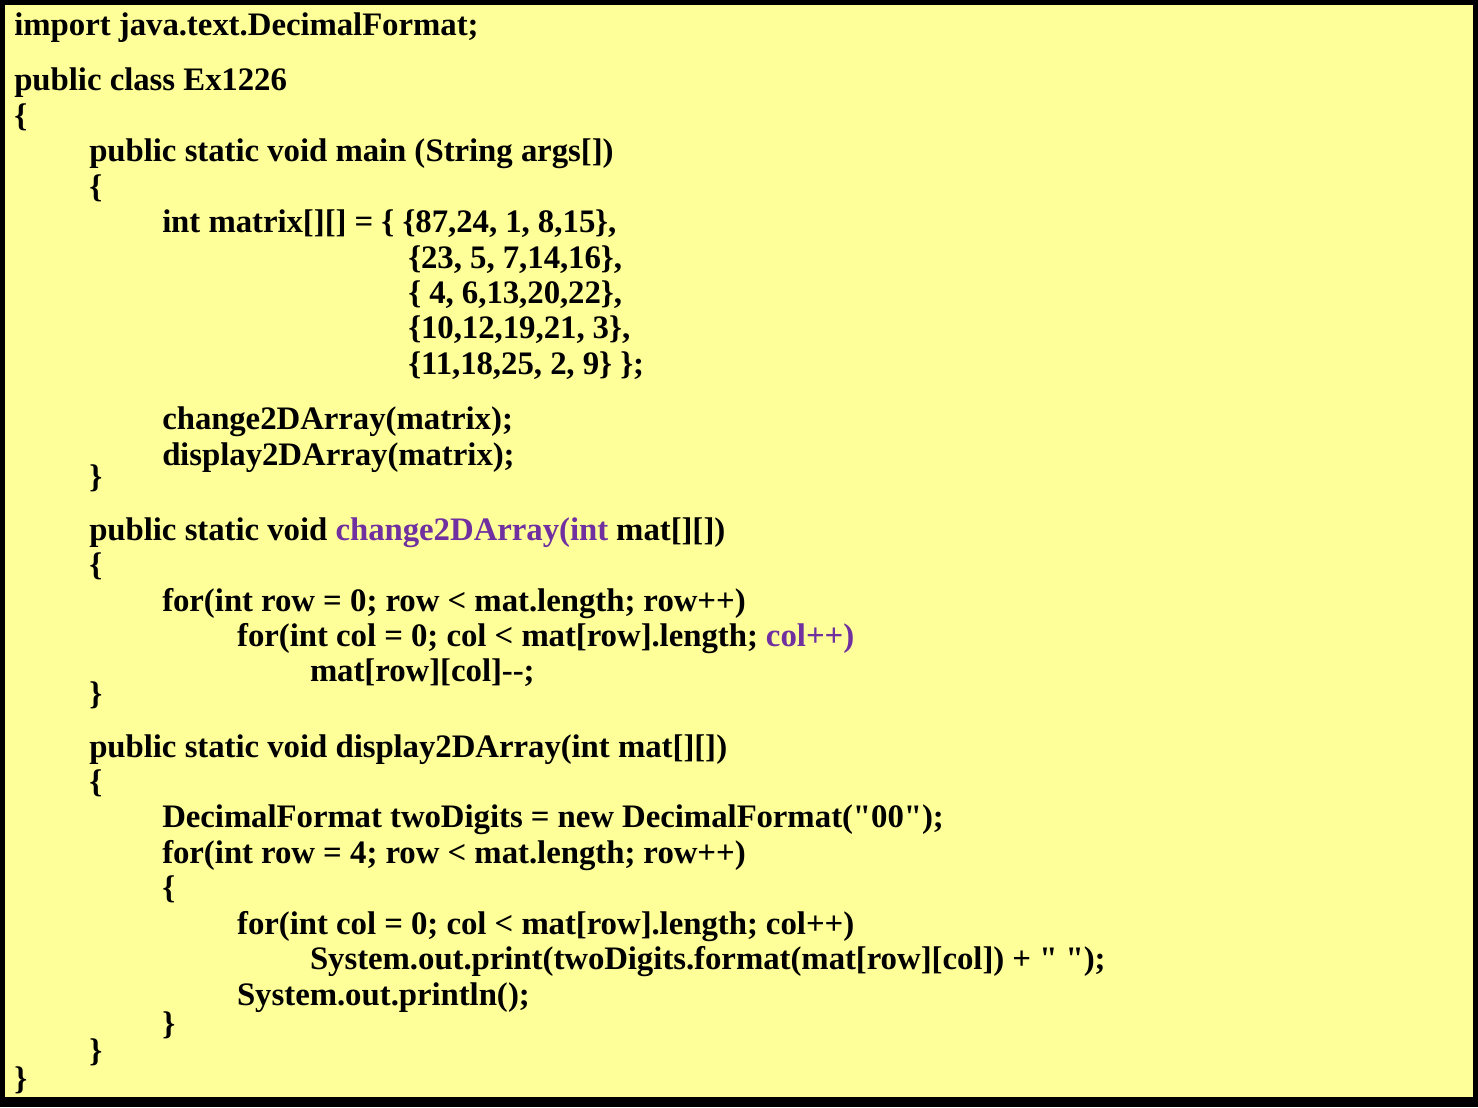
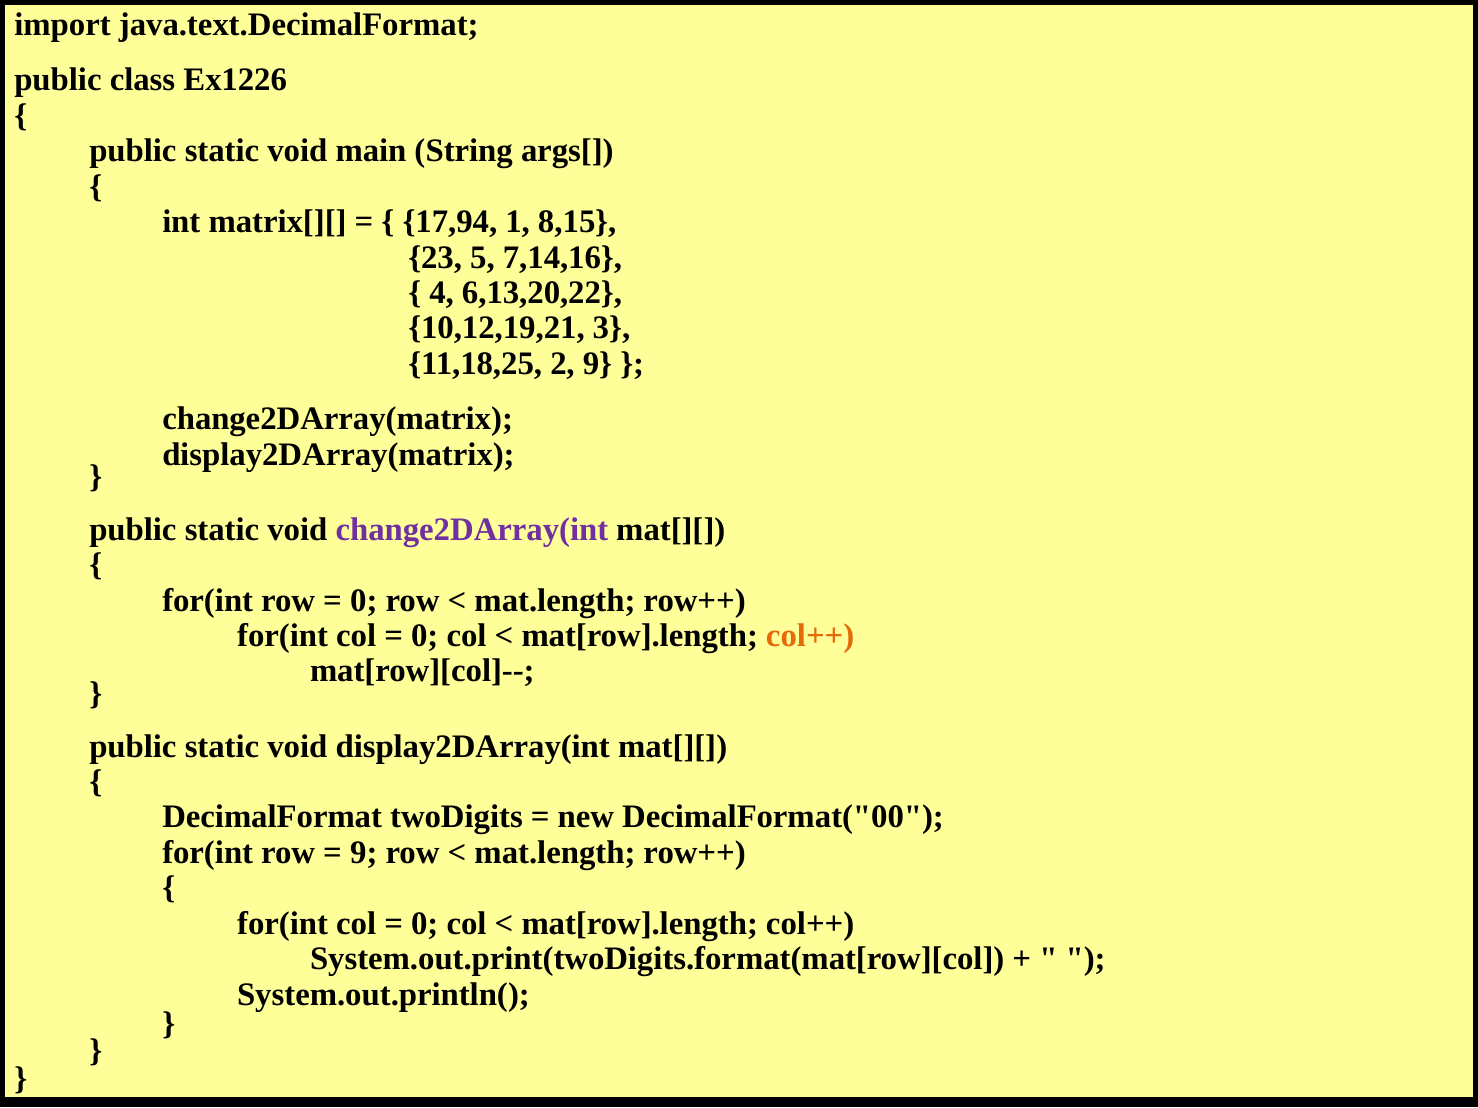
87,24: 87,24 -> 17,94
col++ at (810, 636) colour: purple -> orange
4 at (364, 853): 4 -> 9
